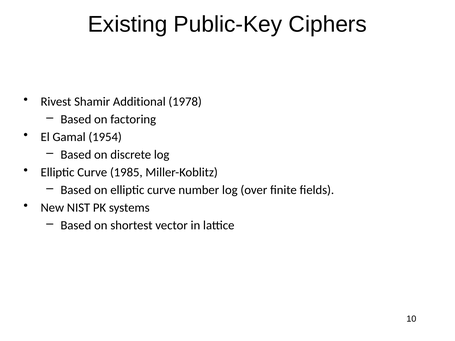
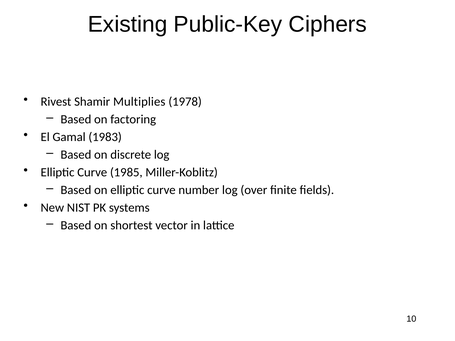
Additional: Additional -> Multiplies
1954: 1954 -> 1983
